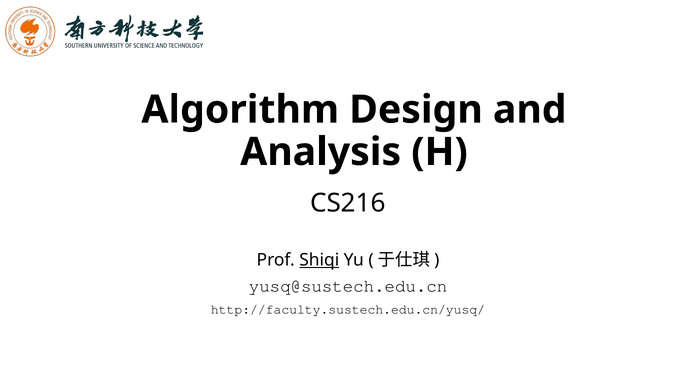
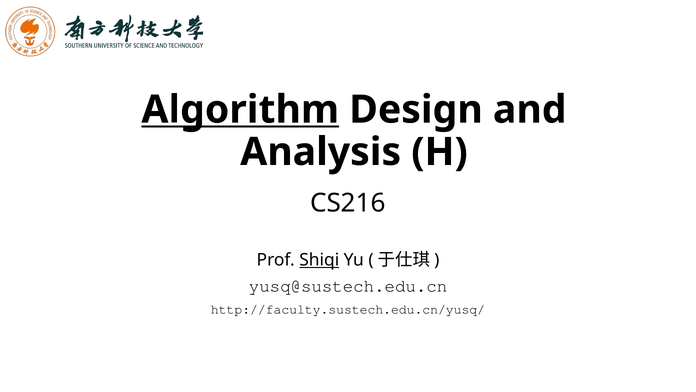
Algorithm underline: none -> present
